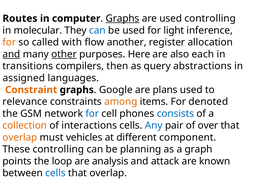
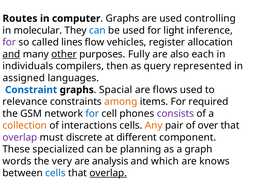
Graphs at (123, 19) underline: present -> none
for at (9, 42) colour: orange -> purple
with: with -> lines
another: another -> vehicles
Here: Here -> Fully
transitions: transitions -> individuals
abstractions: abstractions -> represented
Constraint colour: orange -> blue
Google: Google -> Spacial
plans: plans -> flows
denoted: denoted -> required
consists colour: blue -> purple
Any colour: blue -> orange
overlap at (20, 138) colour: orange -> purple
vehicles: vehicles -> discrete
These controlling: controlling -> specialized
points: points -> words
loop: loop -> very
attack: attack -> which
known: known -> knows
overlap at (108, 173) underline: none -> present
